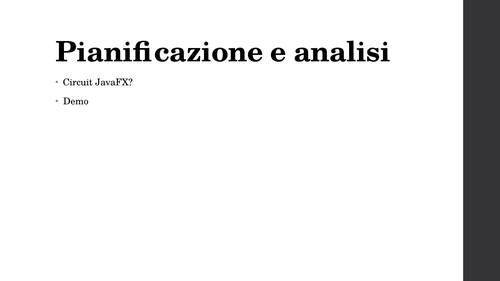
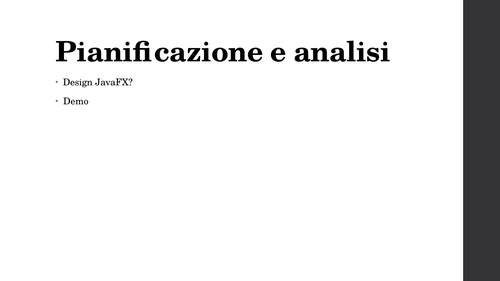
Circuit: Circuit -> Design
